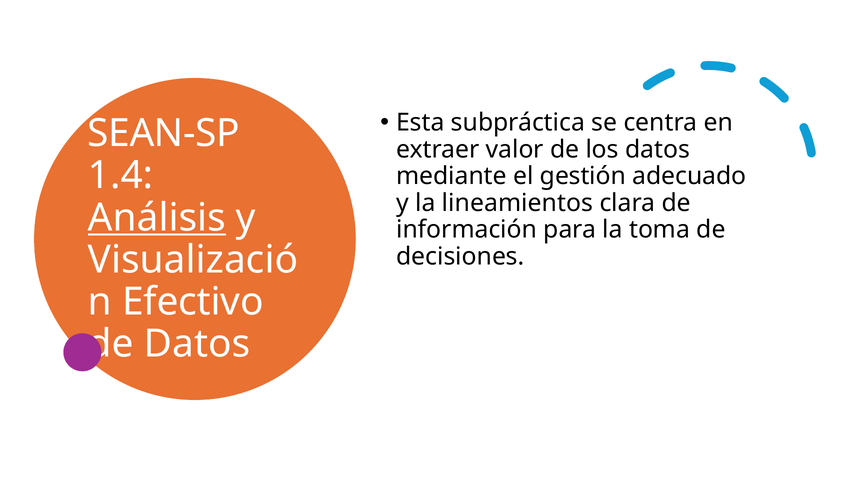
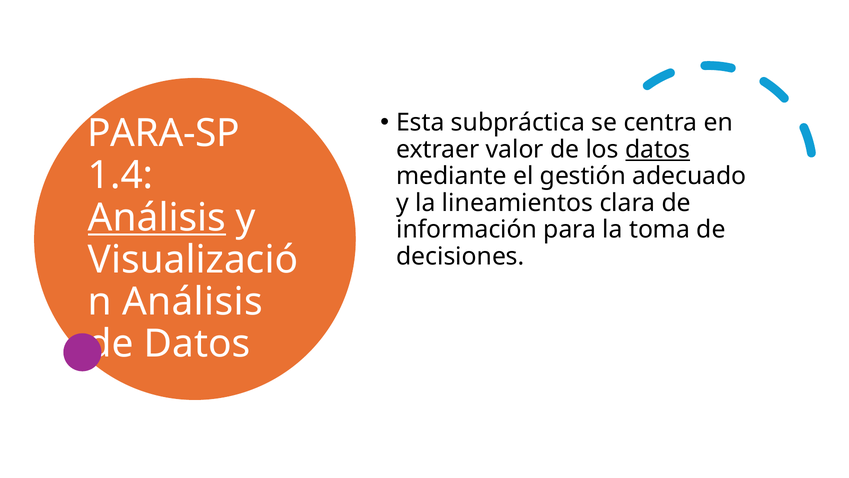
SEAN-SP: SEAN-SP -> PARA-SP
datos at (658, 149) underline: none -> present
Efectivo at (193, 302): Efectivo -> Análisis
